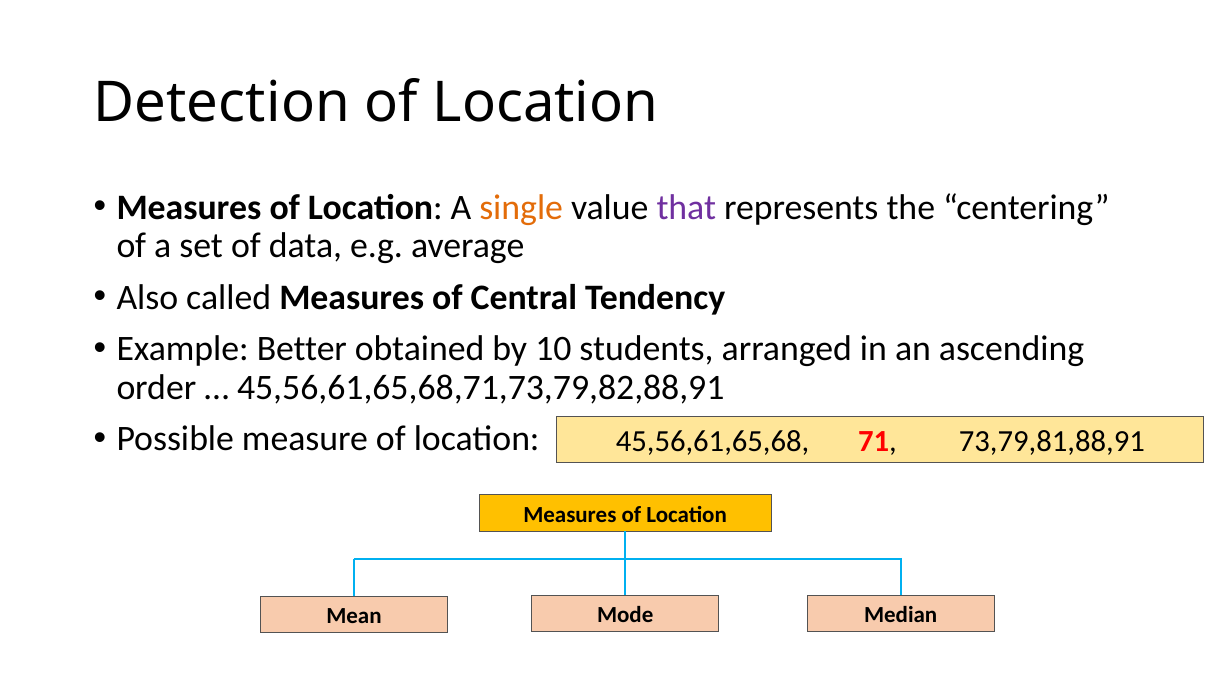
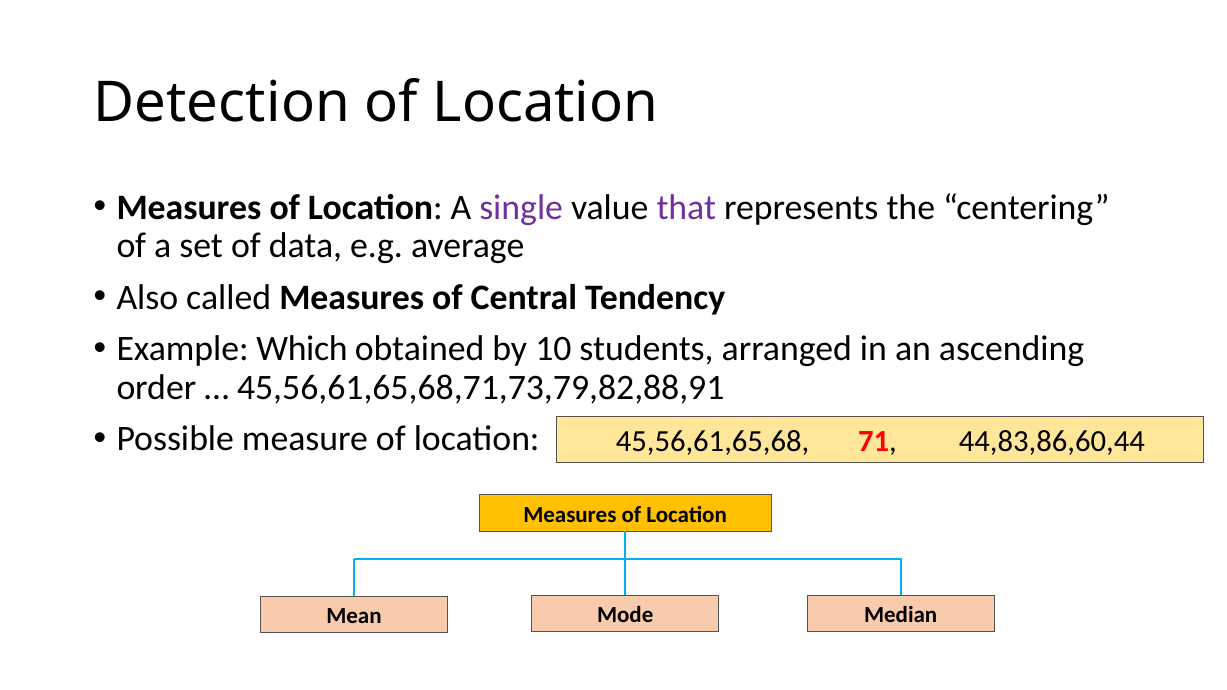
single colour: orange -> purple
Better: Better -> Which
73,79,81,88,91: 73,79,81,88,91 -> 44,83,86,60,44
